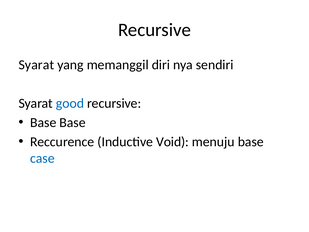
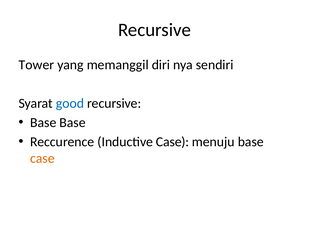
Syarat at (36, 65): Syarat -> Tower
Inductive Void: Void -> Case
case at (42, 158) colour: blue -> orange
